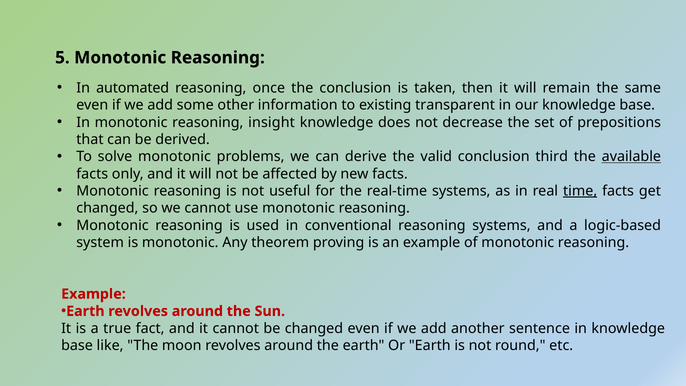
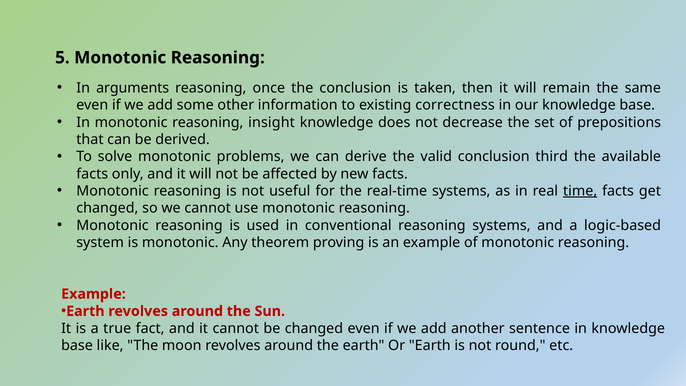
automated: automated -> arguments
transparent: transparent -> correctness
available underline: present -> none
